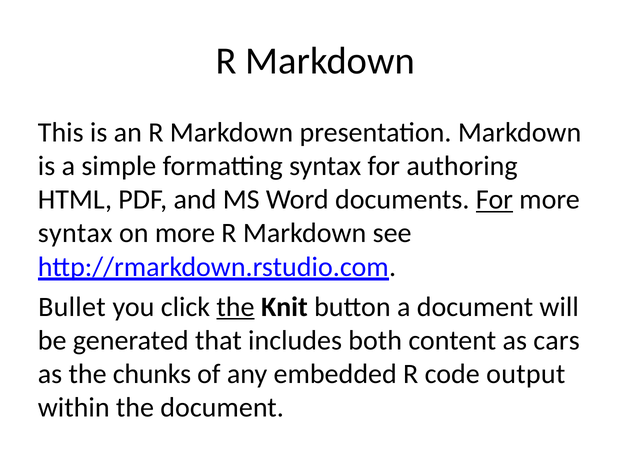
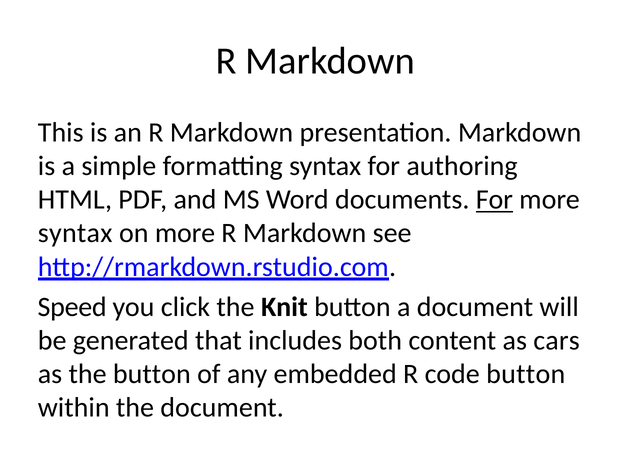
Bullet: Bullet -> Speed
the at (235, 307) underline: present -> none
the chunks: chunks -> button
code output: output -> button
